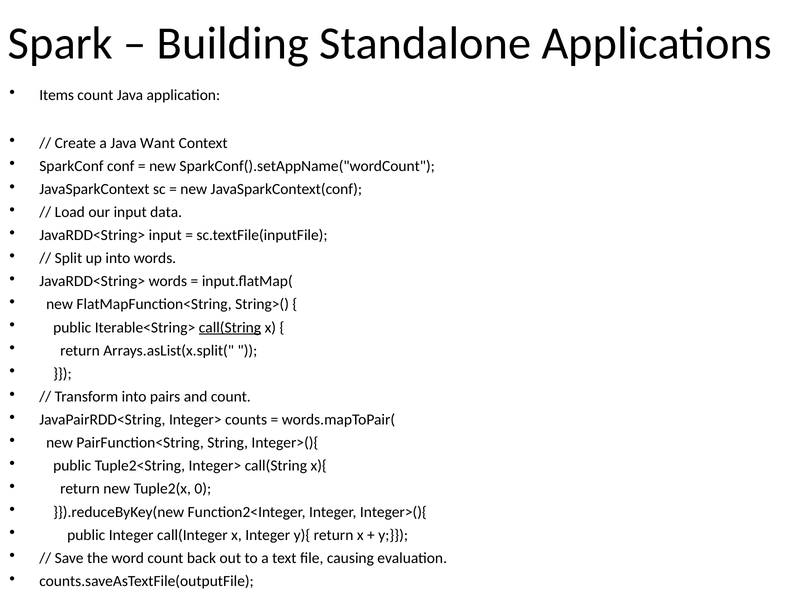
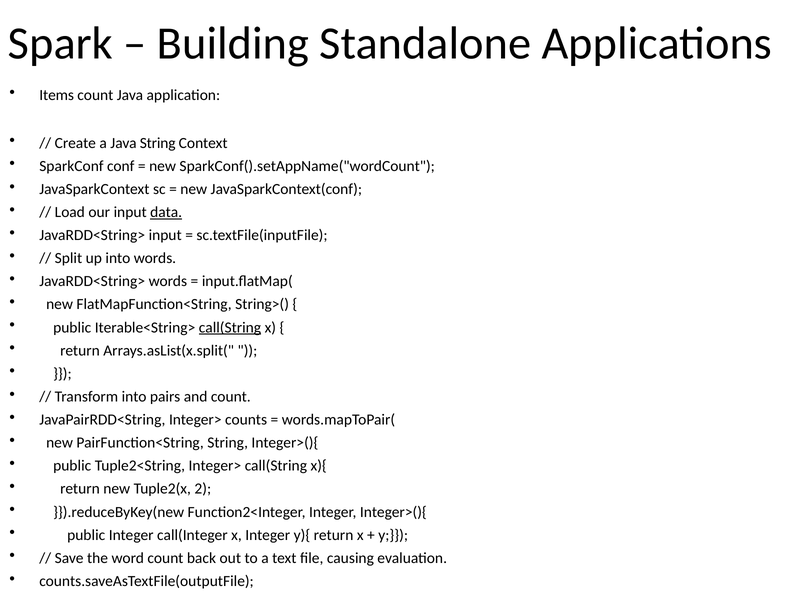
Java Want: Want -> String
data underline: none -> present
0: 0 -> 2
